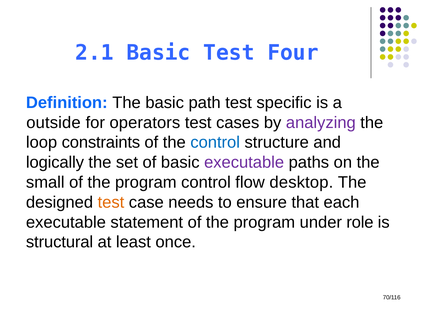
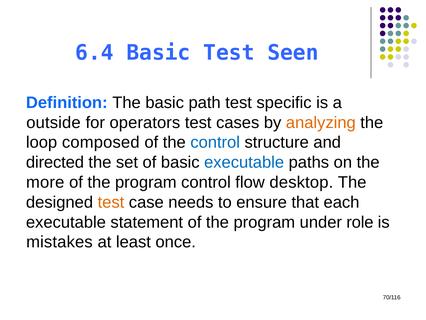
2.1: 2.1 -> 6.4
Four: Four -> Seen
analyzing colour: purple -> orange
constraints: constraints -> composed
logically: logically -> directed
executable at (244, 162) colour: purple -> blue
small: small -> more
structural: structural -> mistakes
